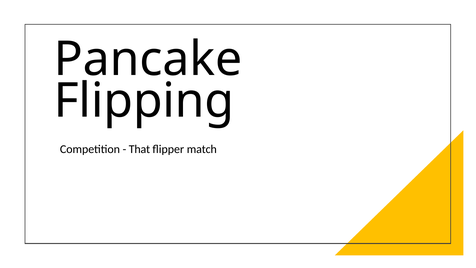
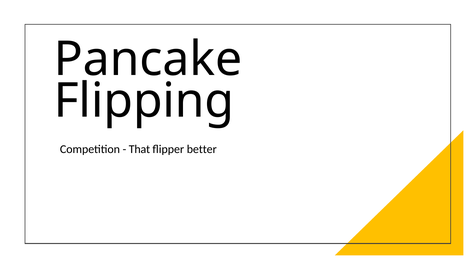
match: match -> better
